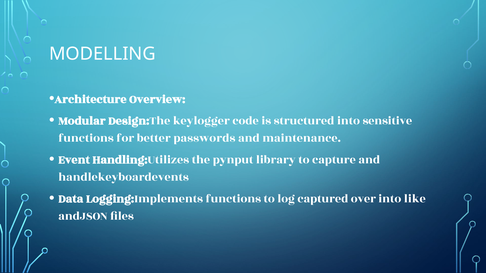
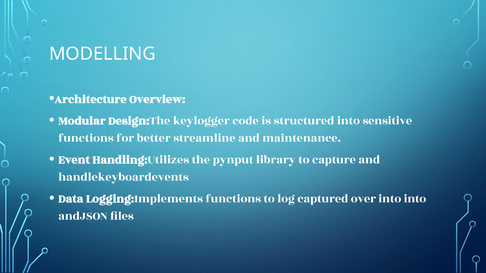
passwords: passwords -> streamline
into like: like -> into
